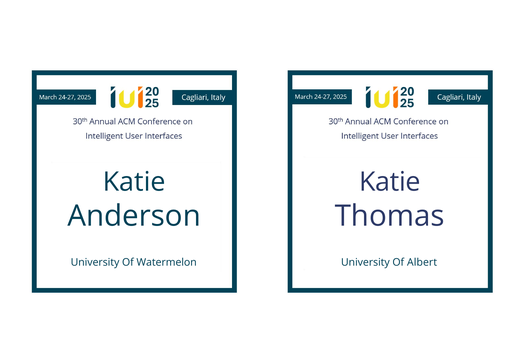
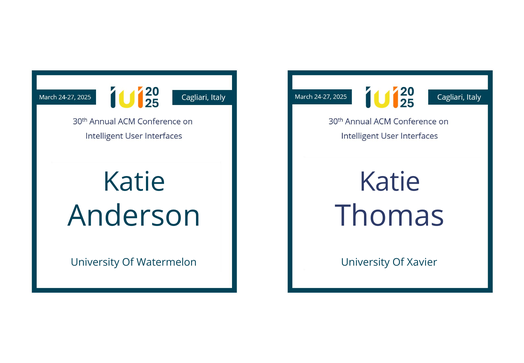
Albert: Albert -> Xavier
